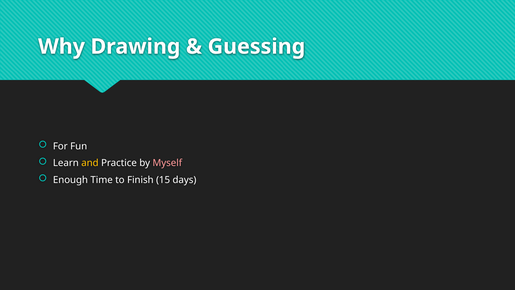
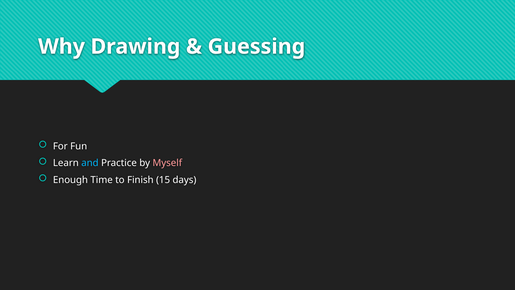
and colour: yellow -> light blue
